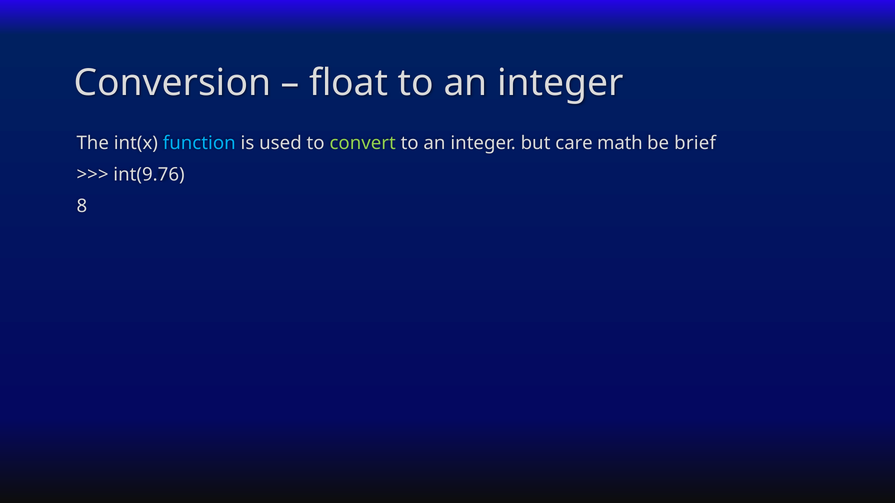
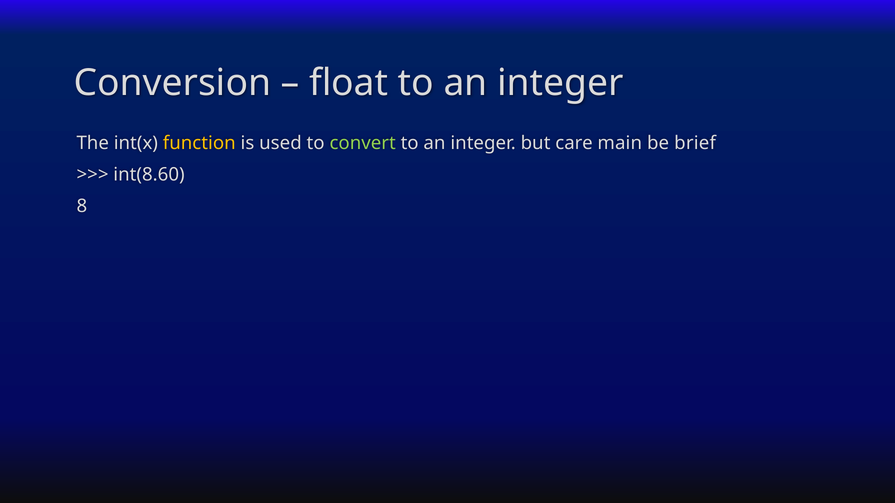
function colour: light blue -> yellow
math: math -> main
int(9.76: int(9.76 -> int(8.60
